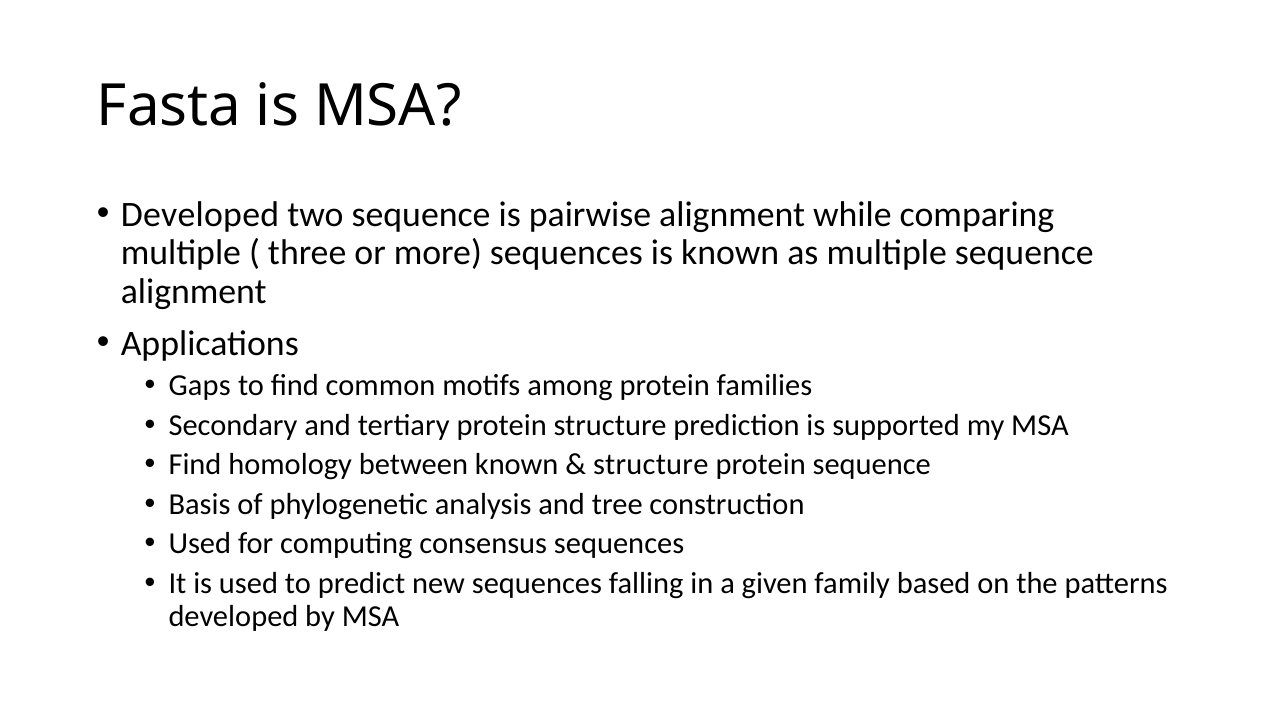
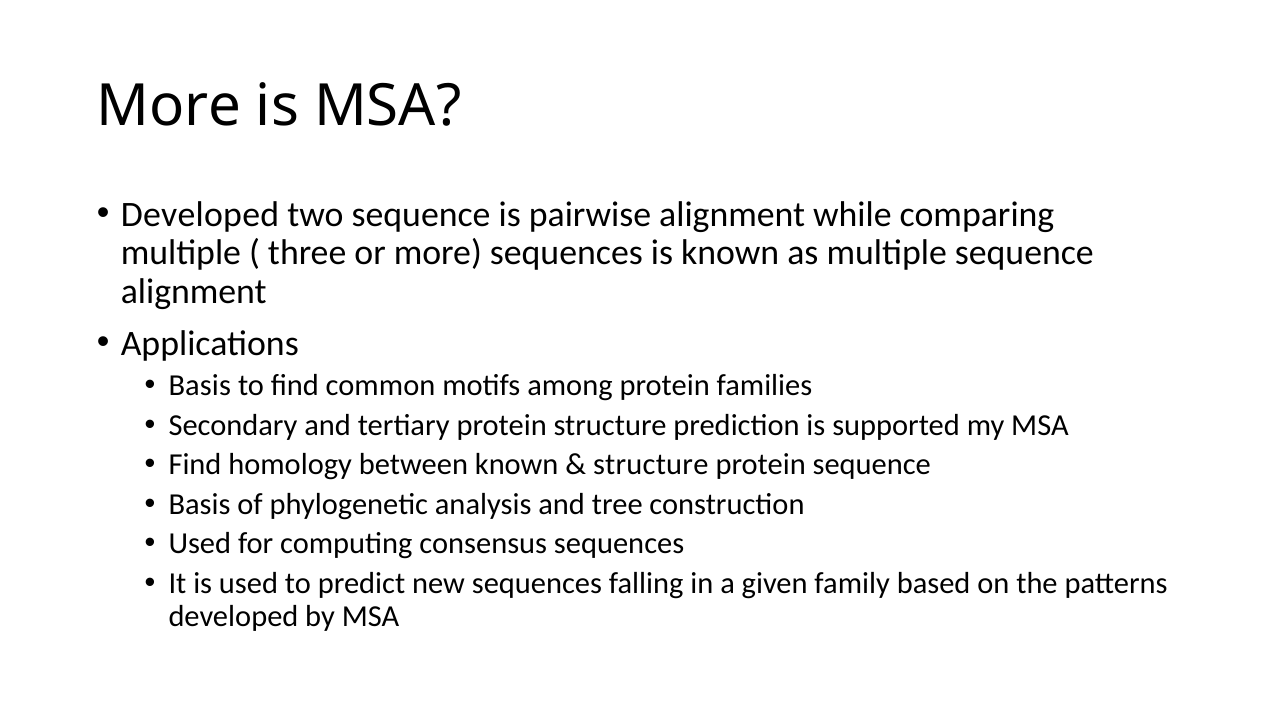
Fasta at (169, 107): Fasta -> More
Gaps at (200, 386): Gaps -> Basis
